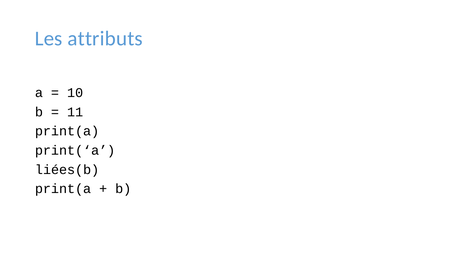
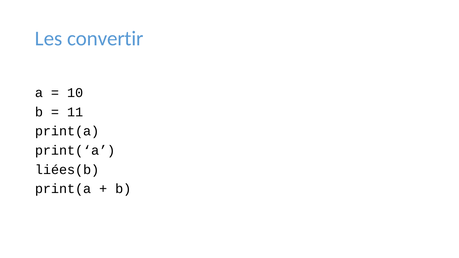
attributs: attributs -> convertir
